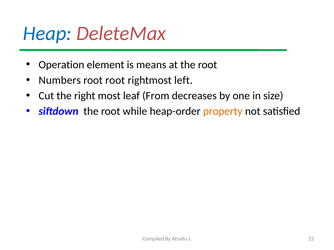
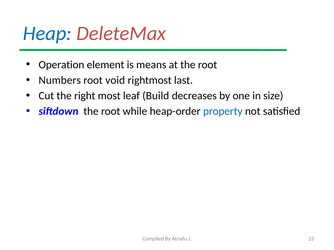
root root: root -> void
left: left -> last
From: From -> Build
property colour: orange -> blue
